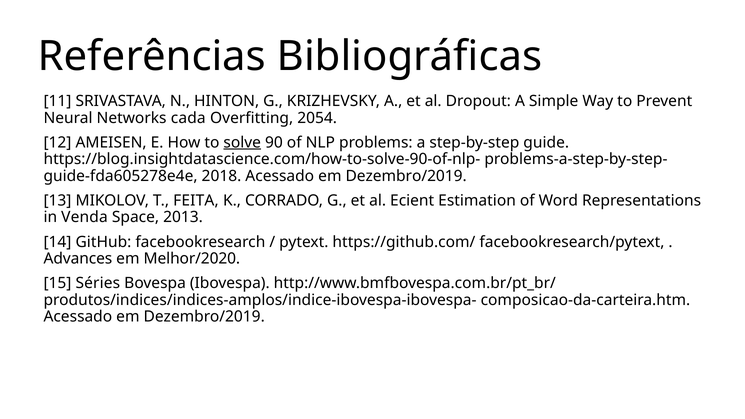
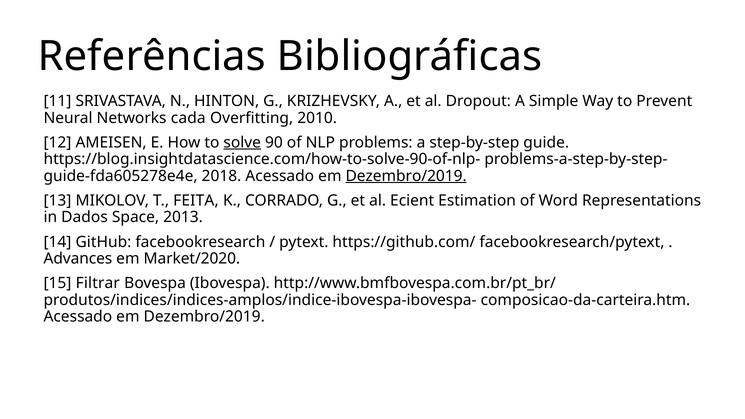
2054: 2054 -> 2010
Dezembro/2019 at (406, 176) underline: none -> present
Venda: Venda -> Dados
Melhor/2020: Melhor/2020 -> Market/2020
Séries: Séries -> Filtrar
